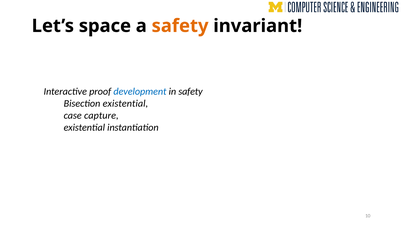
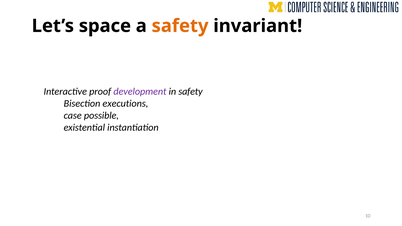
development colour: blue -> purple
Bisection existential: existential -> executions
capture: capture -> possible
